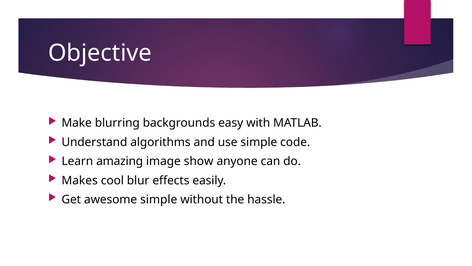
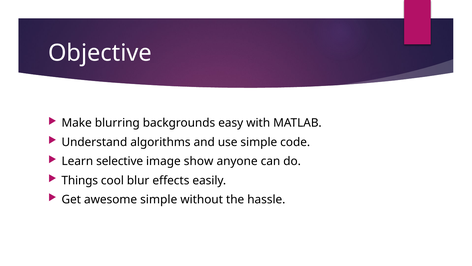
amazing: amazing -> selective
Makes: Makes -> Things
